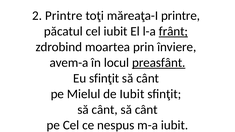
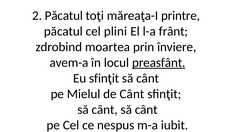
2 Printre: Printre -> Păcatul
cel iubit: iubit -> plini
frânt underline: present -> none
de Iubit: Iubit -> Cânt
